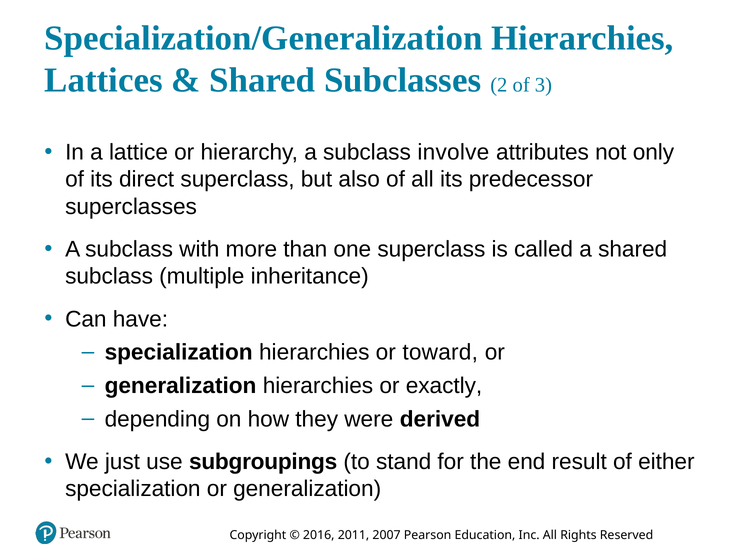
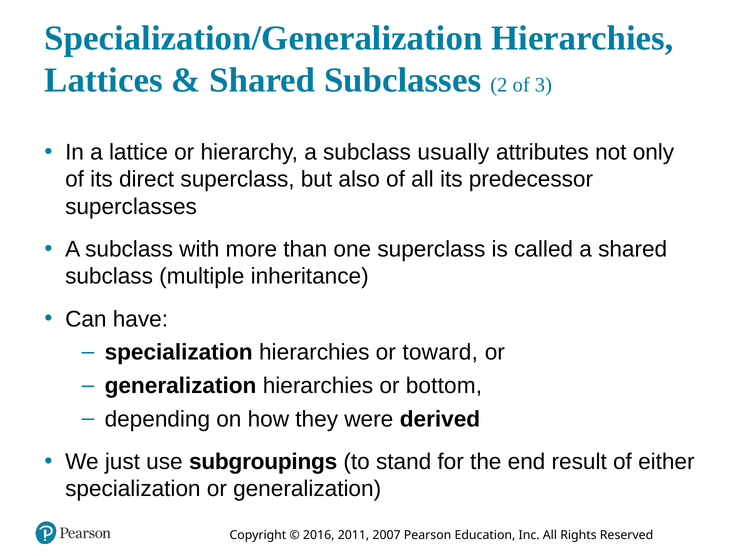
involve: involve -> usually
exactly: exactly -> bottom
